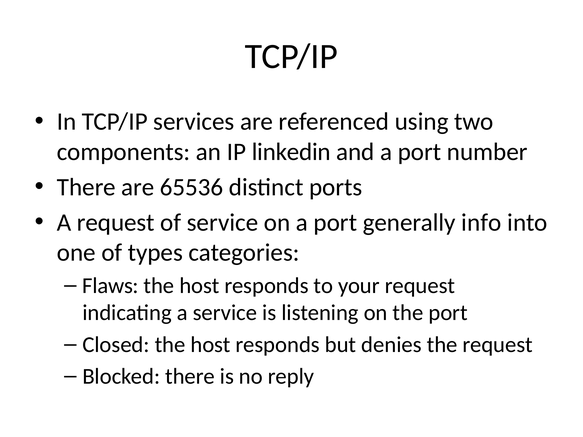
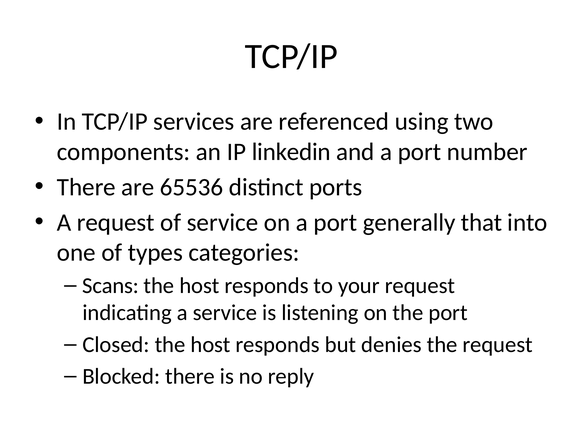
info: info -> that
Flaws: Flaws -> Scans
